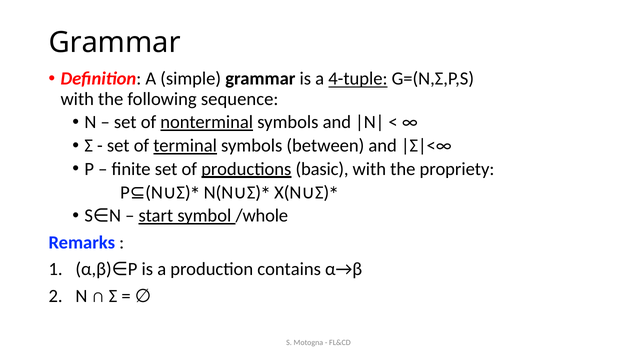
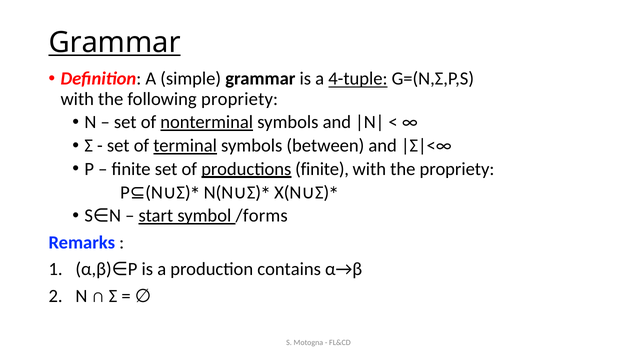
Grammar at (115, 43) underline: none -> present
following sequence: sequence -> propriety
productions basic: basic -> finite
/whole: /whole -> /forms
